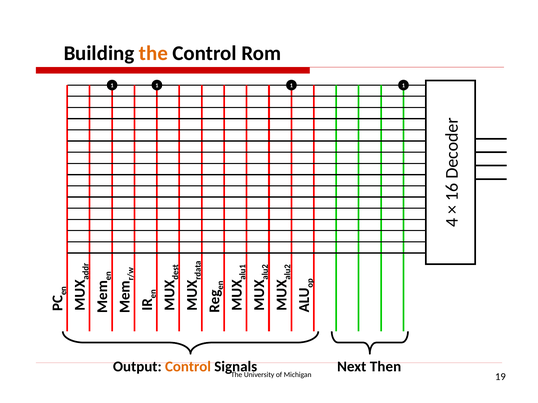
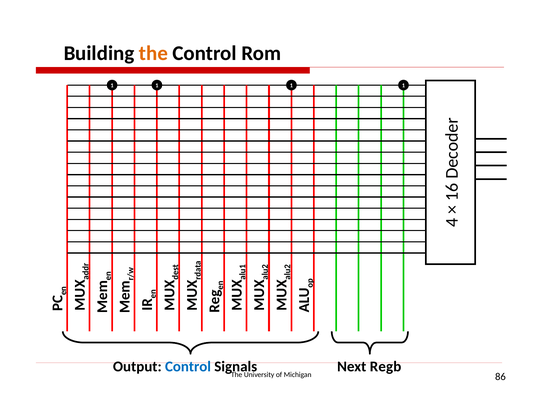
Control at (188, 367) colour: orange -> blue
Then: Then -> Regb
19: 19 -> 86
